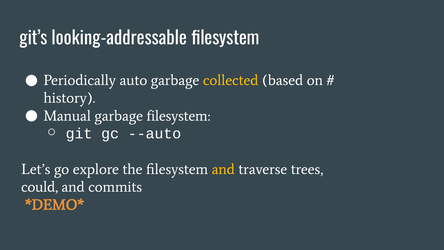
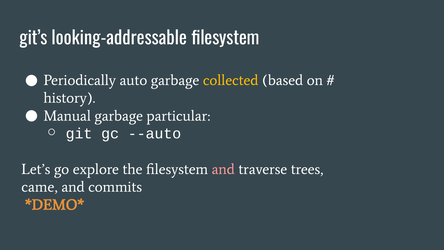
garbage filesystem: filesystem -> particular
and at (223, 169) colour: yellow -> pink
could: could -> came
